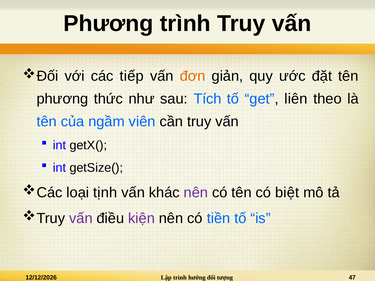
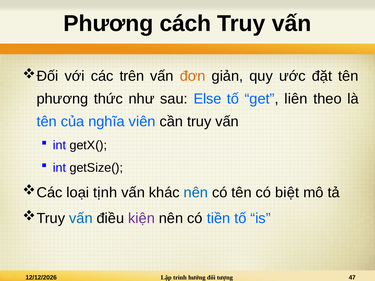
Phương trình: trình -> cách
tiếp: tiếp -> trên
Tích: Tích -> Else
ngầm: ngầm -> nghĩa
nên at (196, 193) colour: purple -> blue
vấn at (81, 218) colour: purple -> blue
